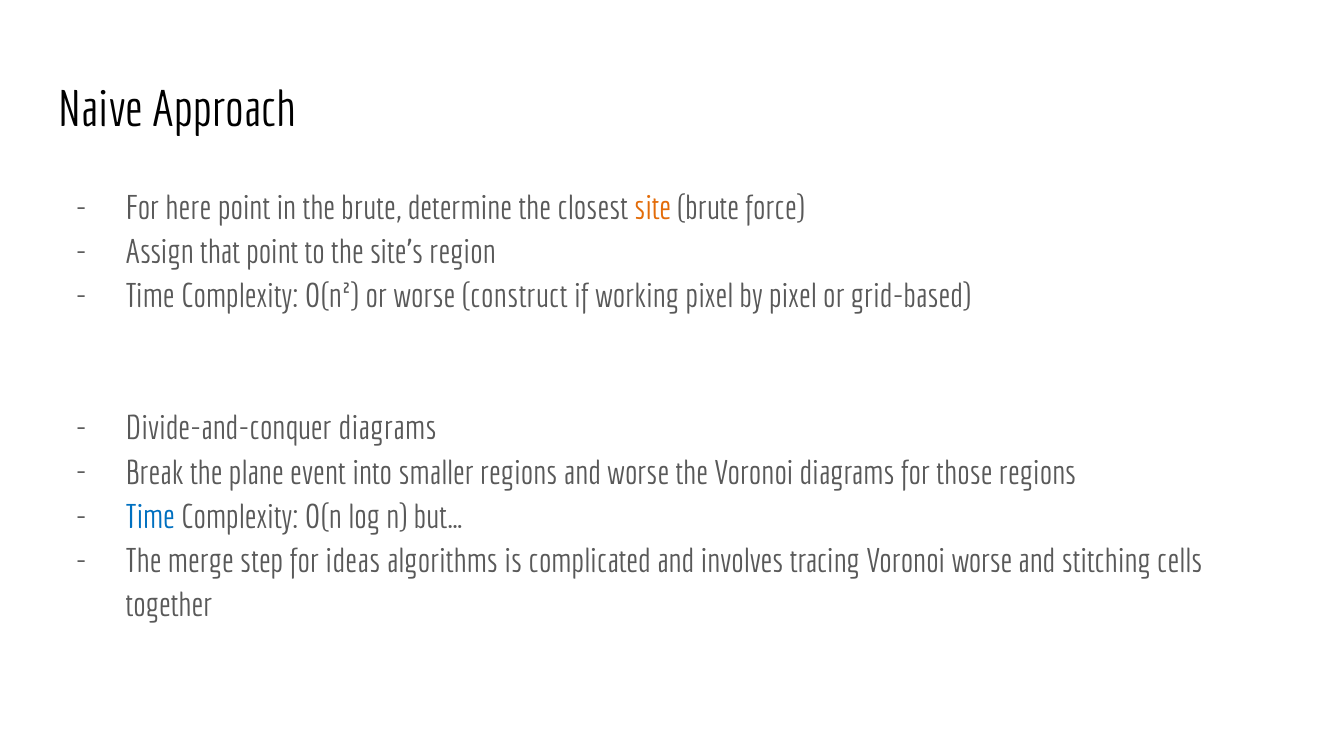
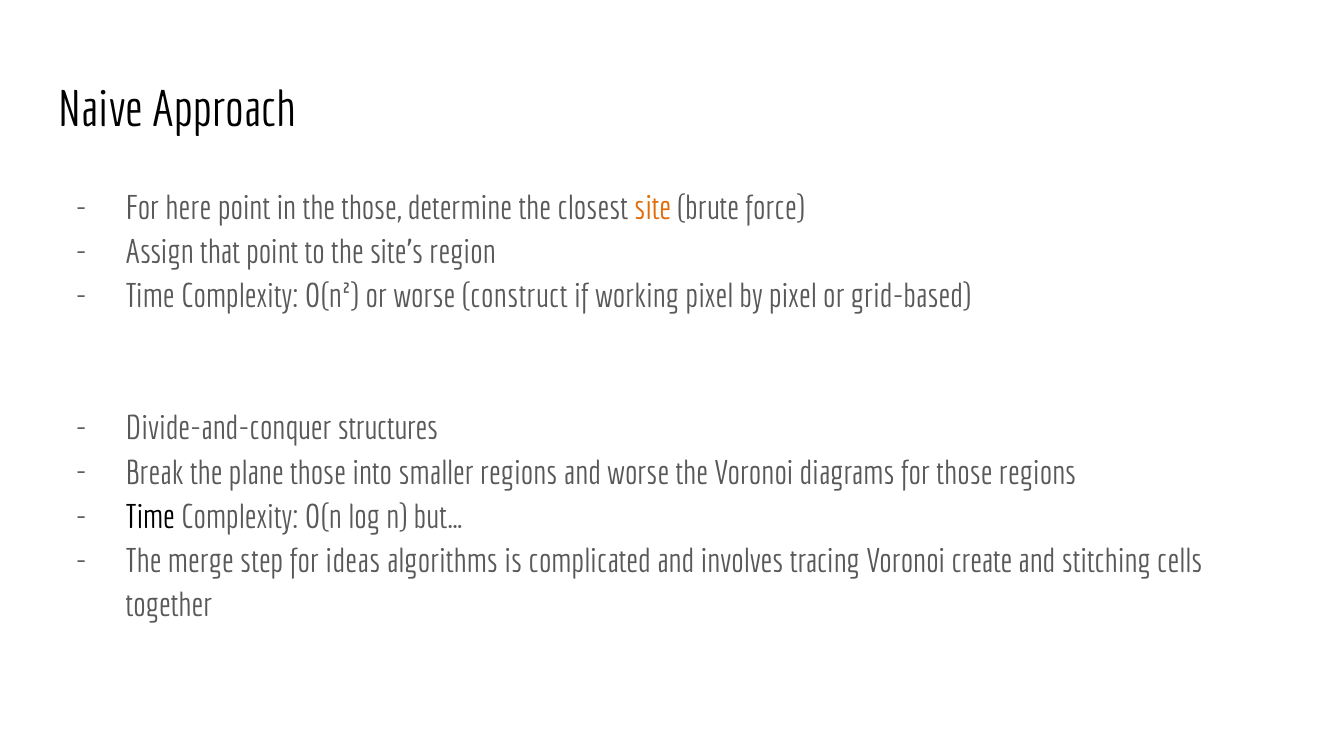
the brute: brute -> those
Divide-and-conquer diagrams: diagrams -> structures
plane event: event -> those
Time at (150, 517) colour: blue -> black
Voronoi worse: worse -> create
